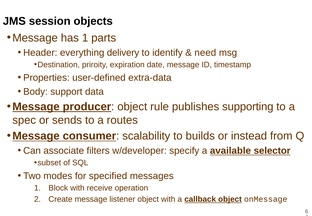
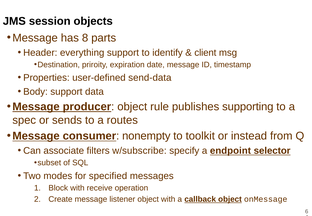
has 1: 1 -> 8
everything delivery: delivery -> support
need: need -> client
extra-data: extra-data -> send-data
scalability: scalability -> nonempty
builds: builds -> toolkit
w/developer: w/developer -> w/subscribe
available: available -> endpoint
